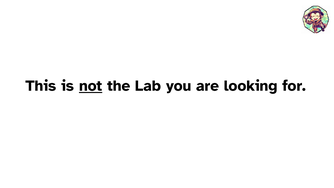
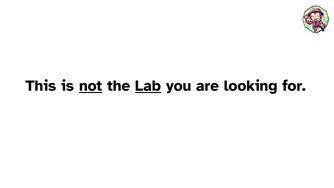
Lab underline: none -> present
